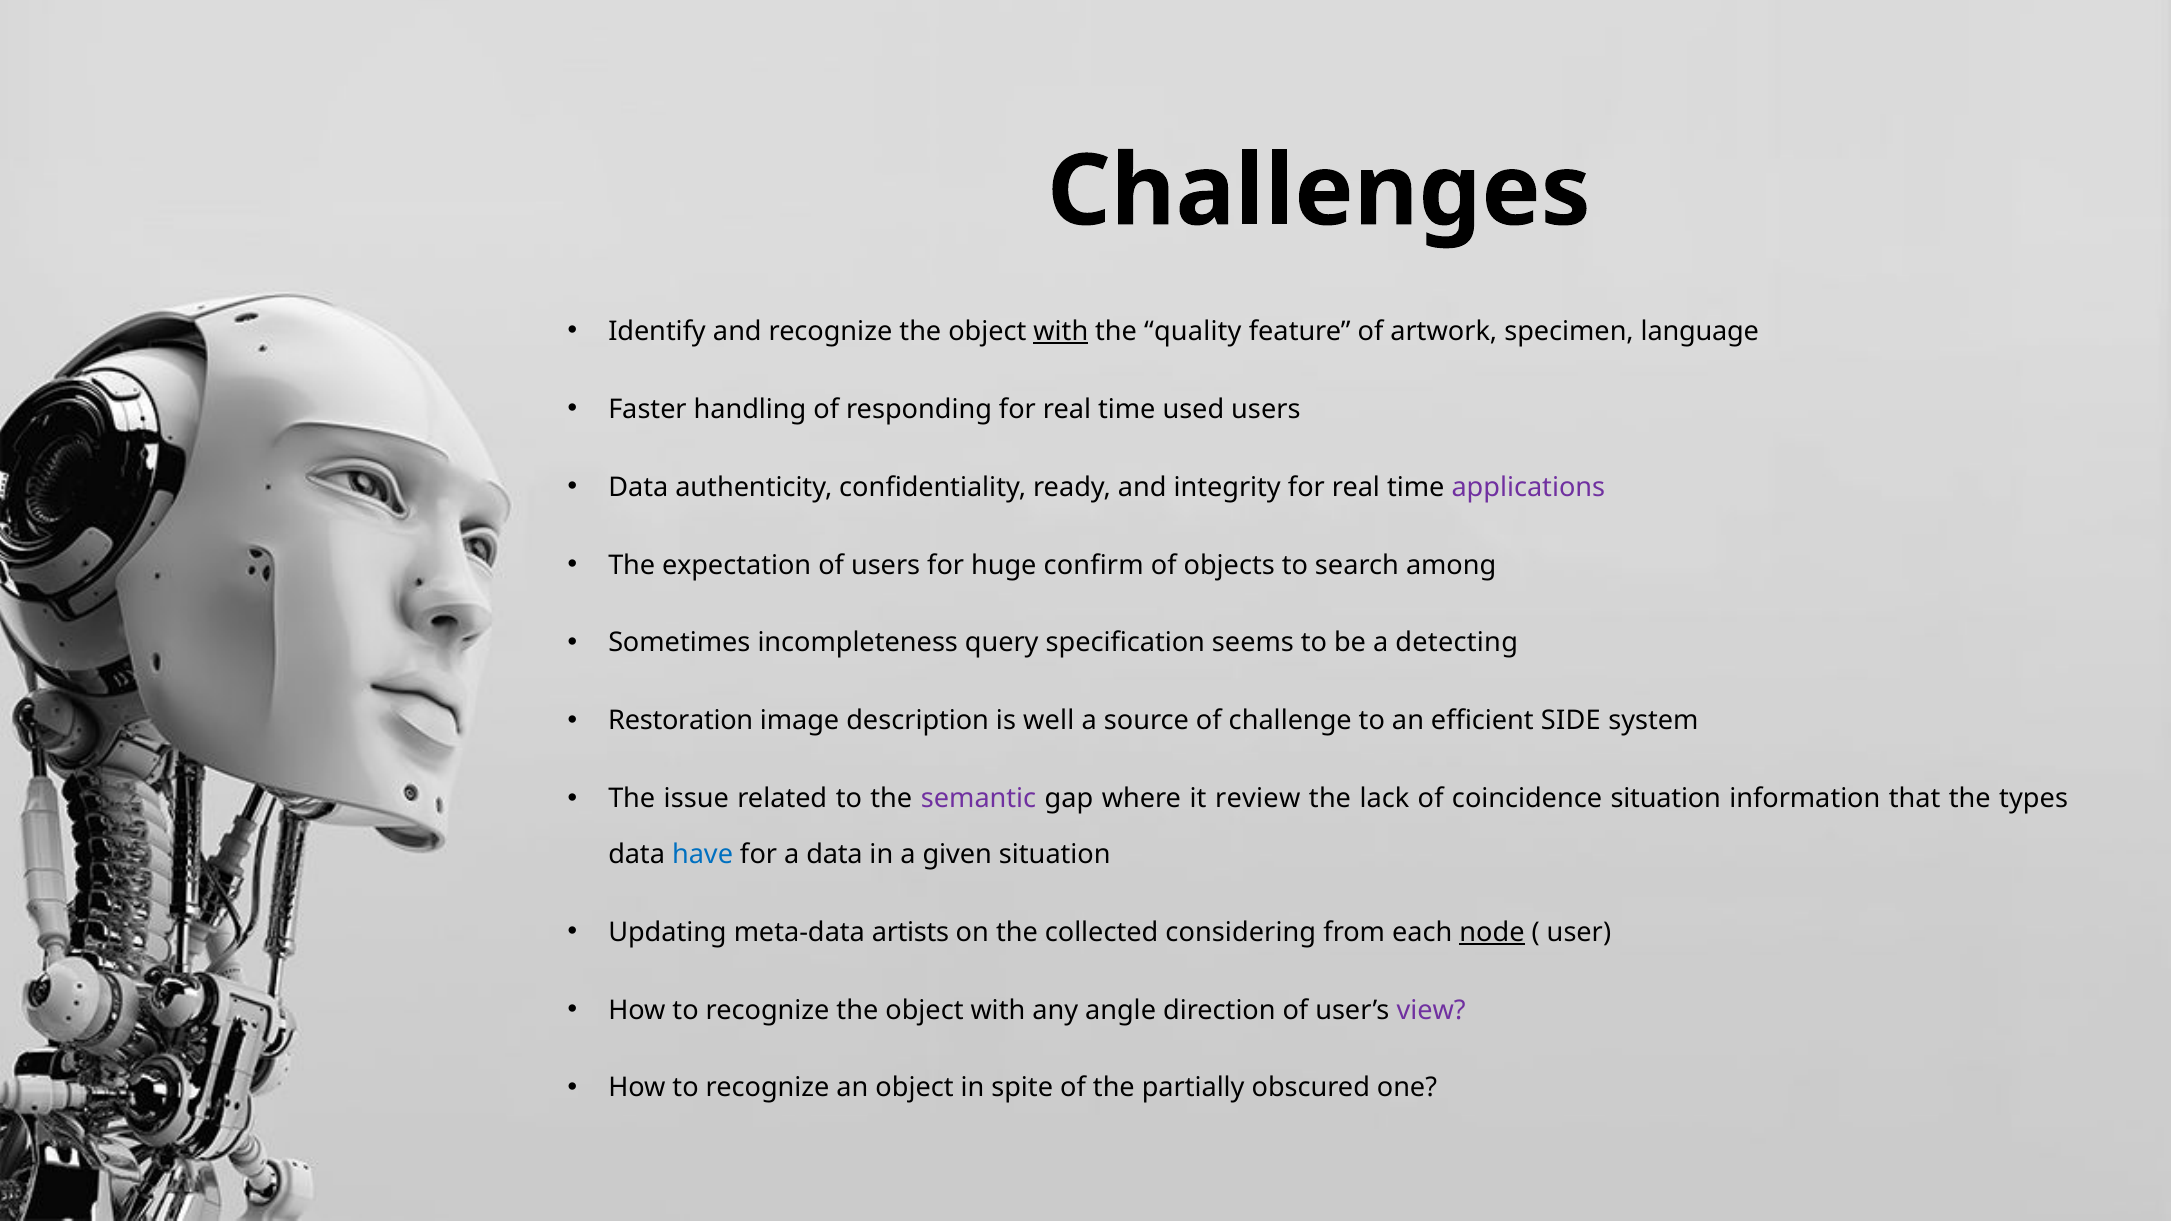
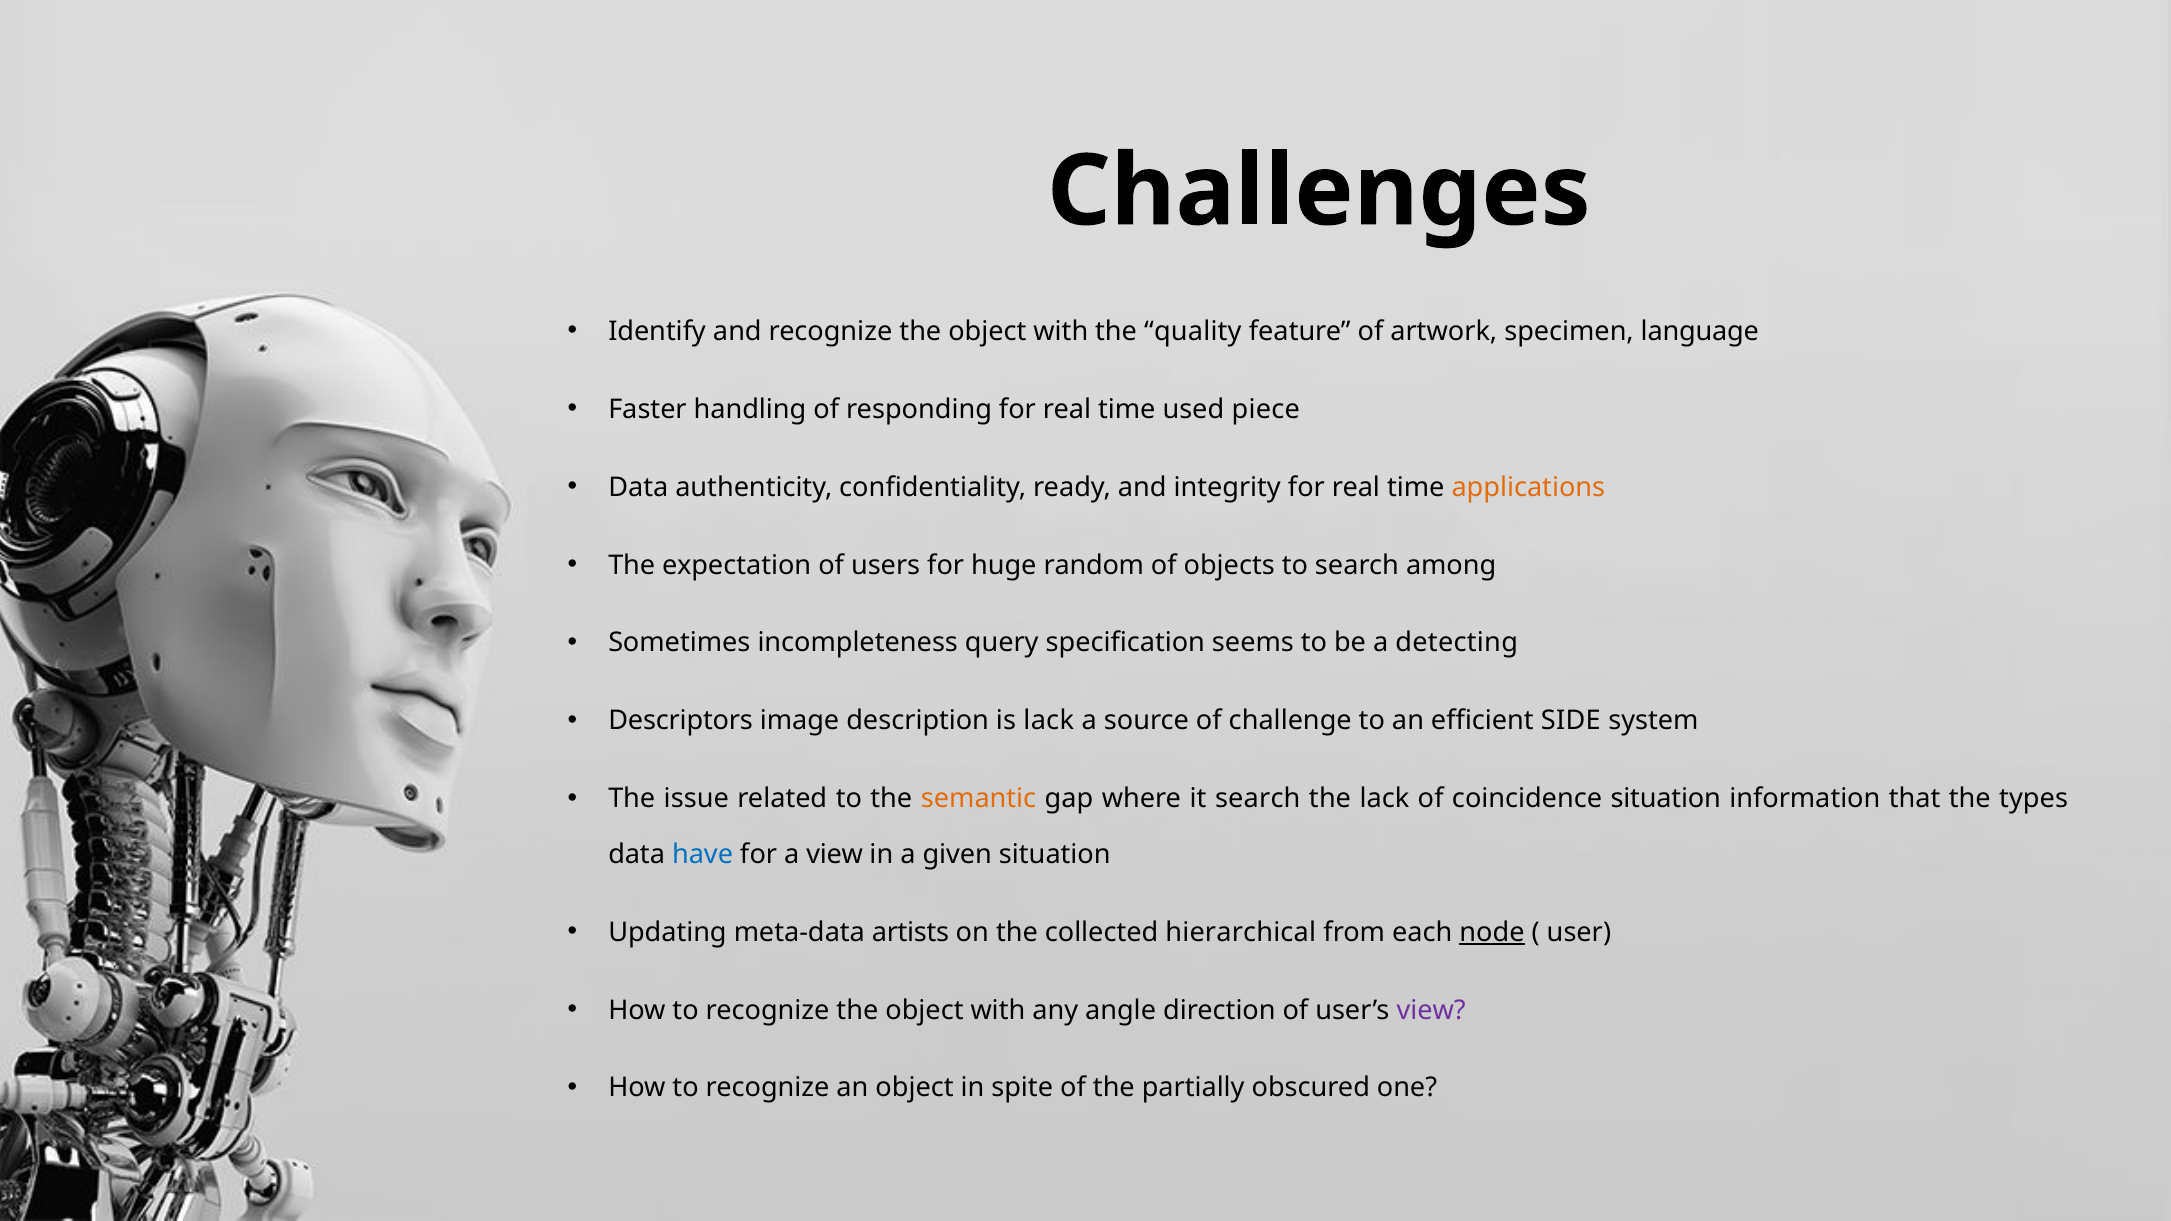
with at (1061, 331) underline: present -> none
used users: users -> piece
applications colour: purple -> orange
confirm: confirm -> random
Restoration: Restoration -> Descriptors
is well: well -> lack
semantic colour: purple -> orange
it review: review -> search
a data: data -> view
considering: considering -> hierarchical
